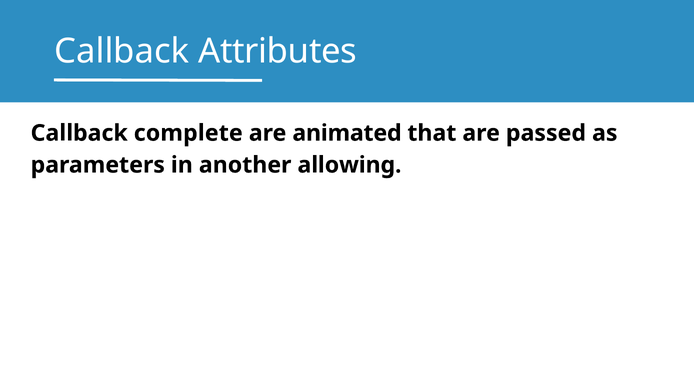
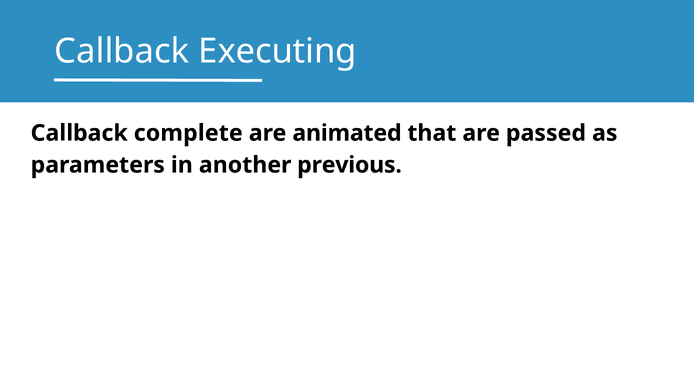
Attributes: Attributes -> Executing
allowing: allowing -> previous
